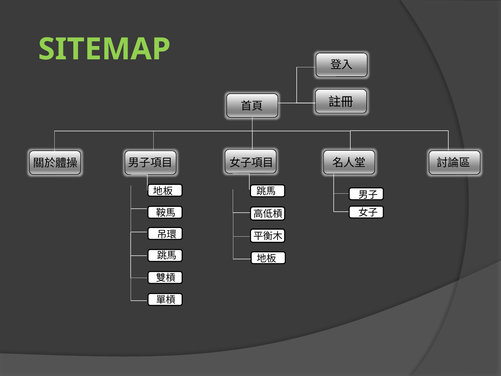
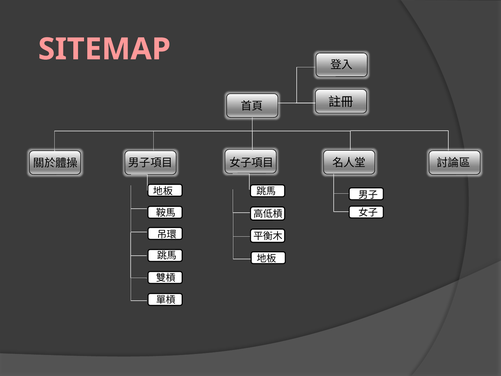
SITEMAP colour: light green -> pink
